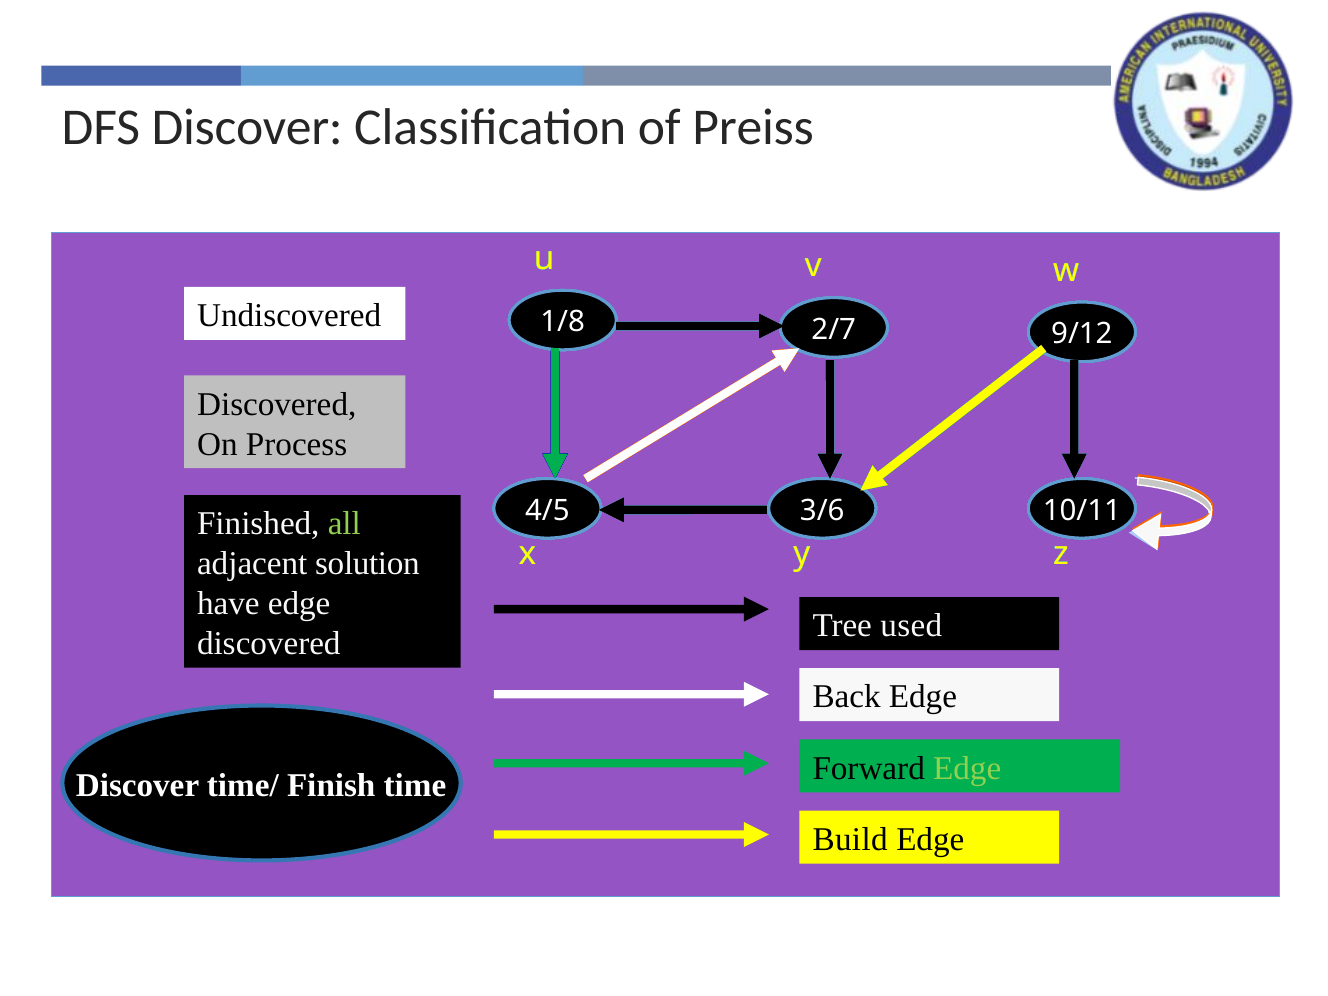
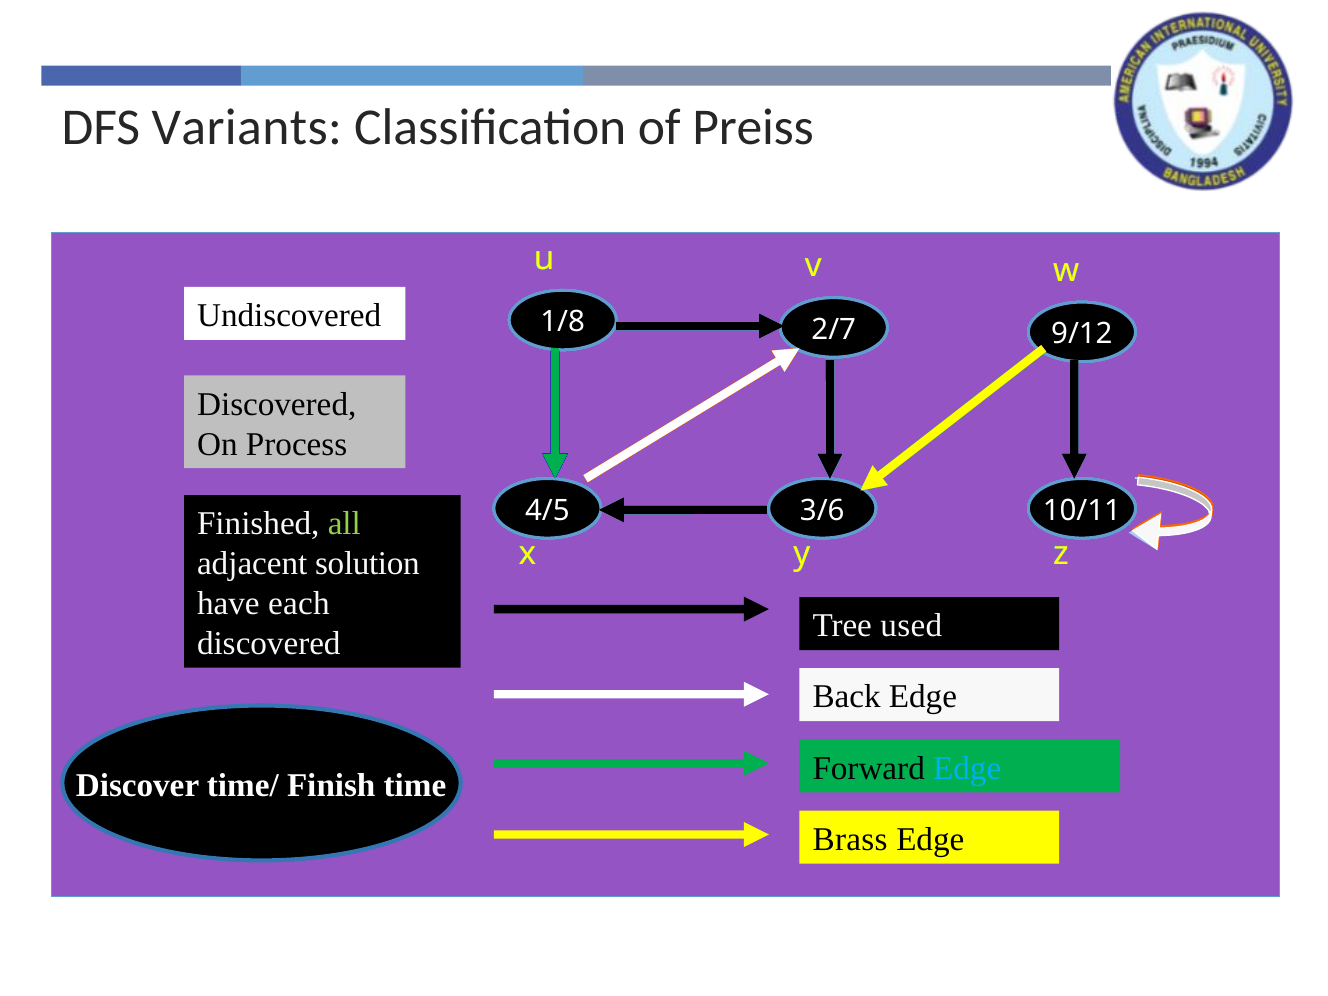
DFS Discover: Discover -> Variants
have edge: edge -> each
Edge at (967, 768) colour: light green -> light blue
Build: Build -> Brass
